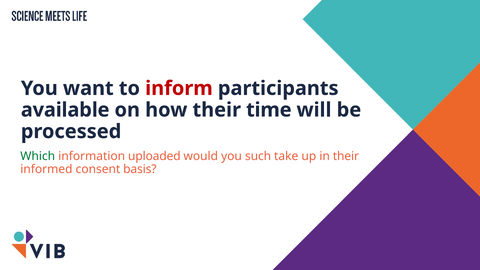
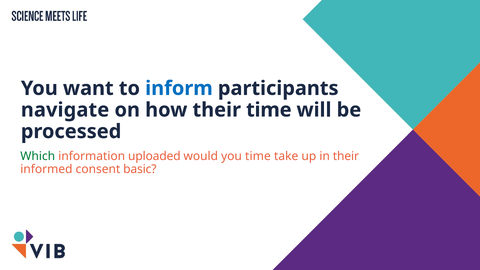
inform colour: red -> blue
available: available -> navigate
you such: such -> time
basis: basis -> basic
